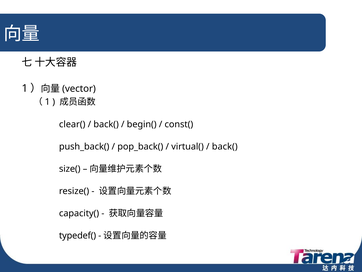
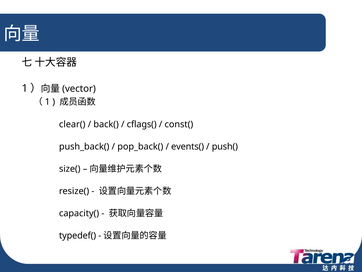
begin(: begin( -> cflags(
virtual(: virtual( -> events(
back( at (225, 146): back( -> push(
